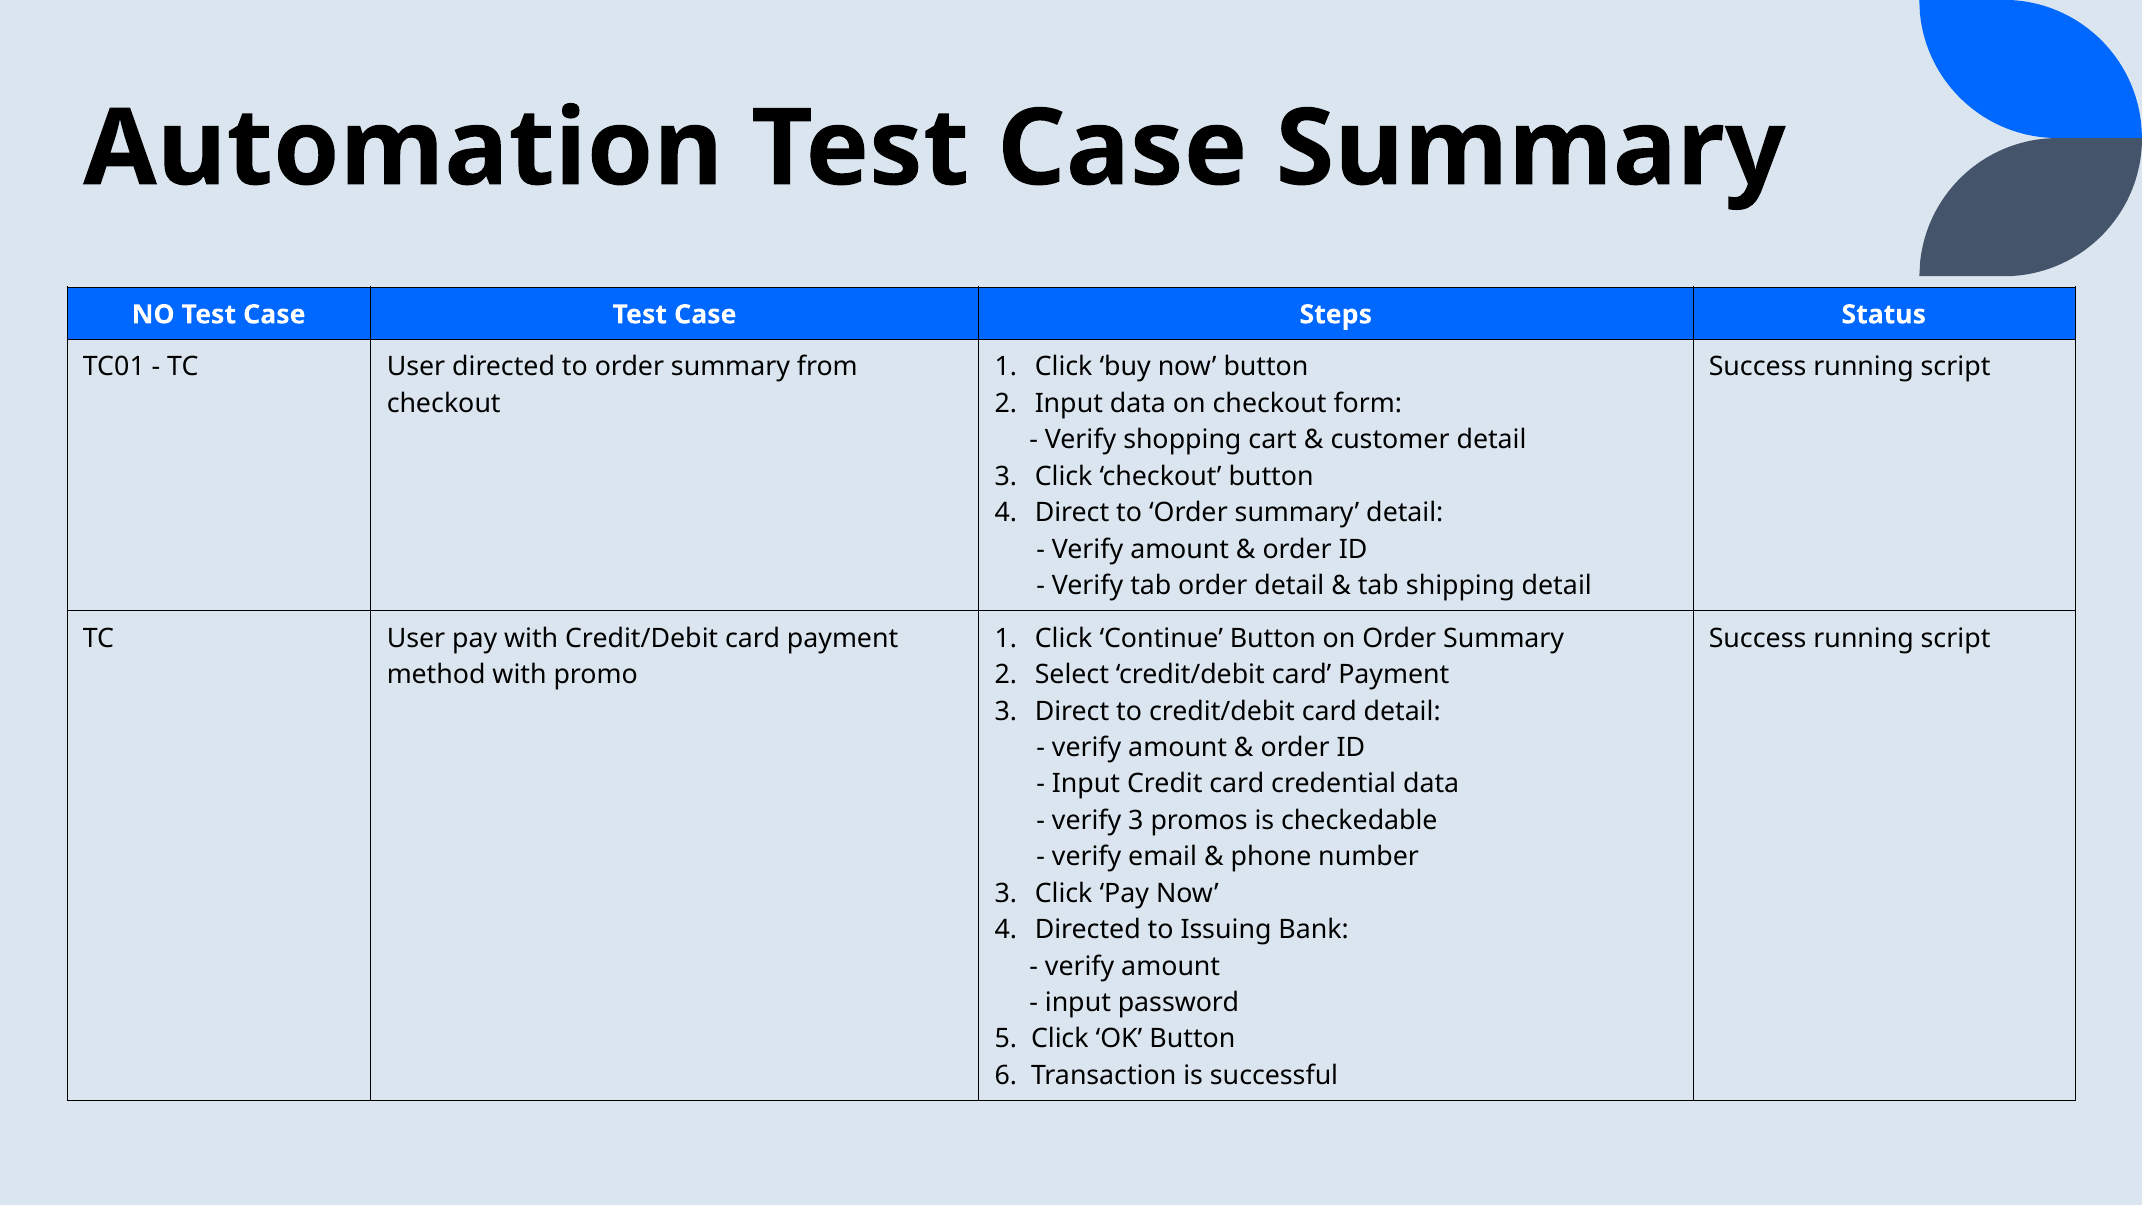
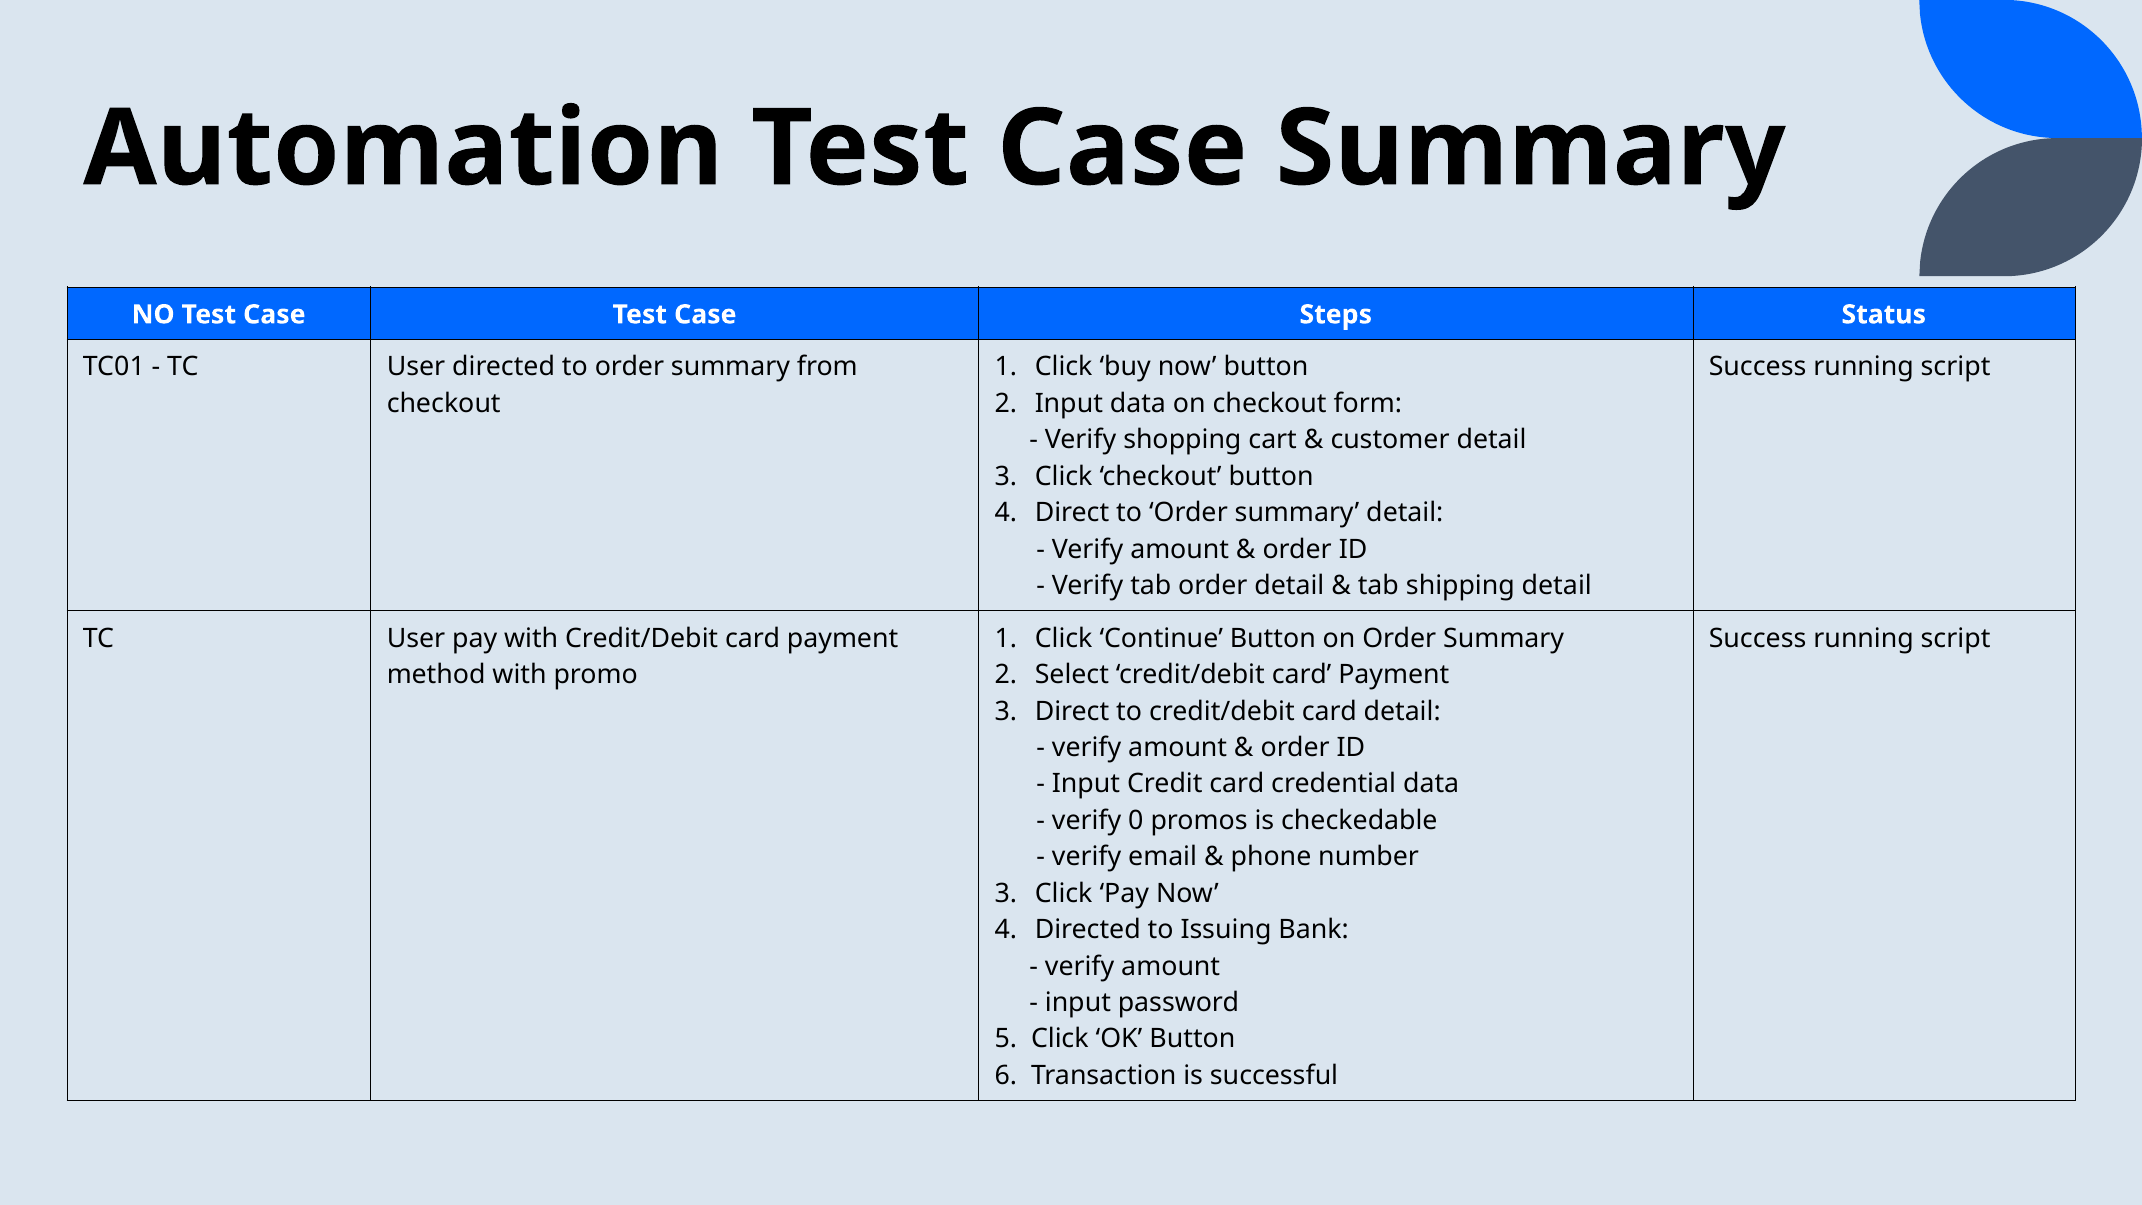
verify 3: 3 -> 0
